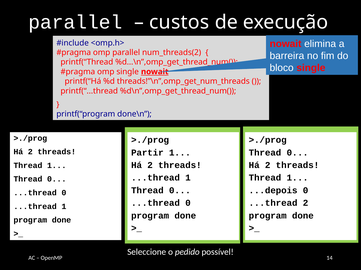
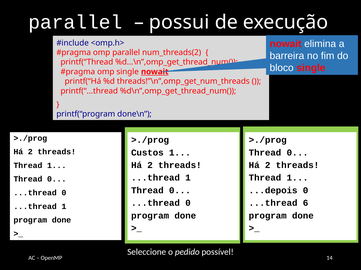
custos: custos -> possui
Partir: Partir -> Custos
...thread 2: 2 -> 6
